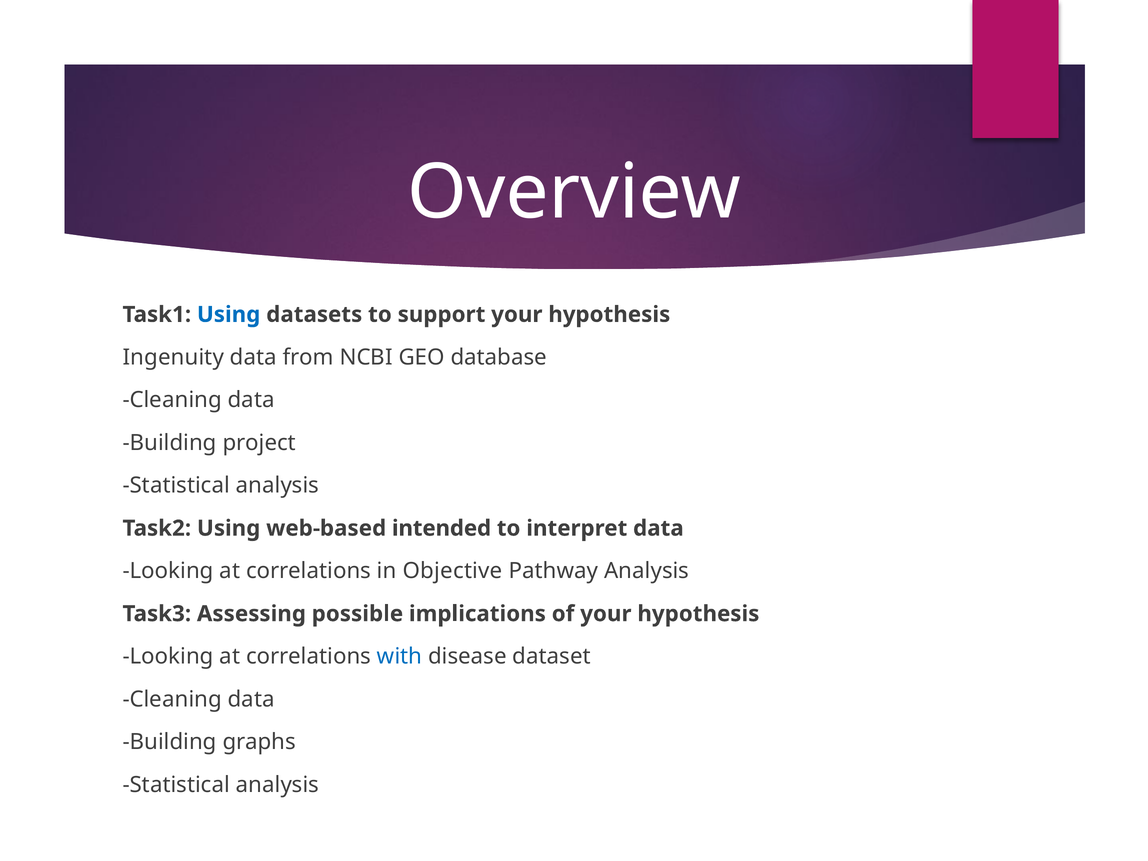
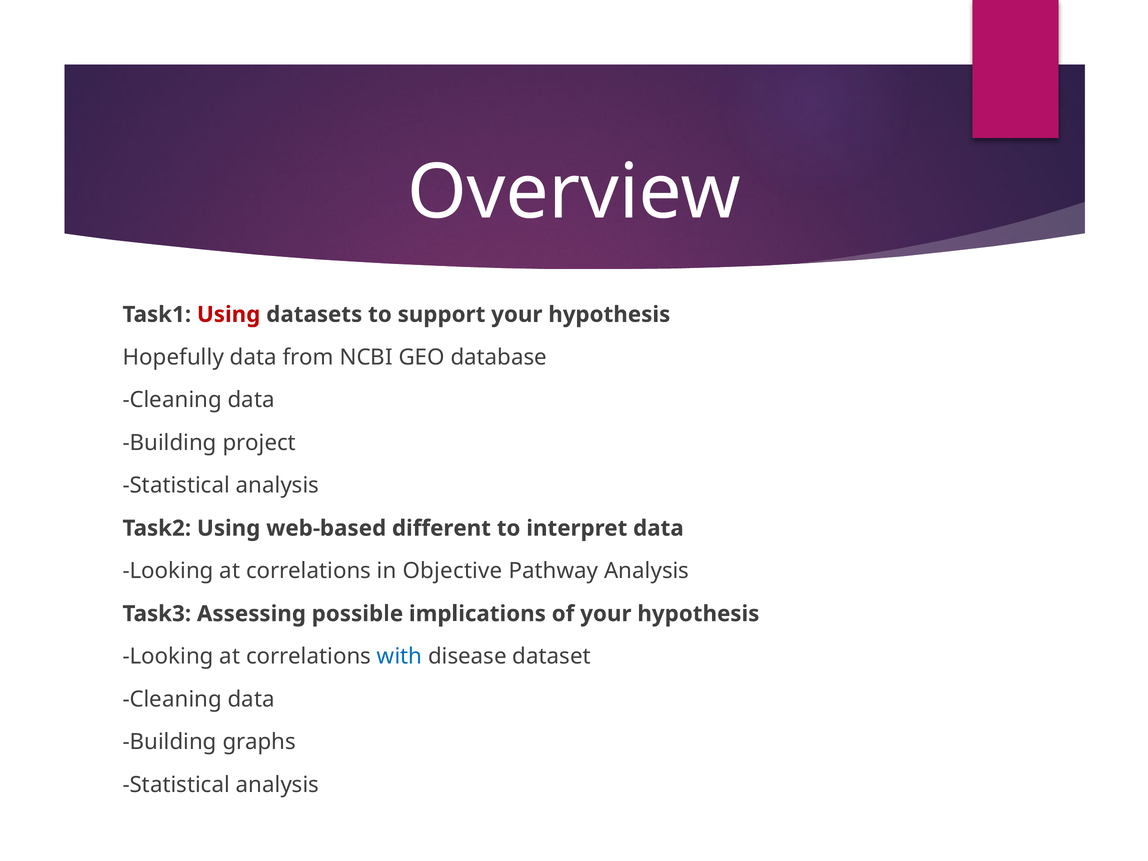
Using at (229, 315) colour: blue -> red
Ingenuity: Ingenuity -> Hopefully
intended: intended -> different
